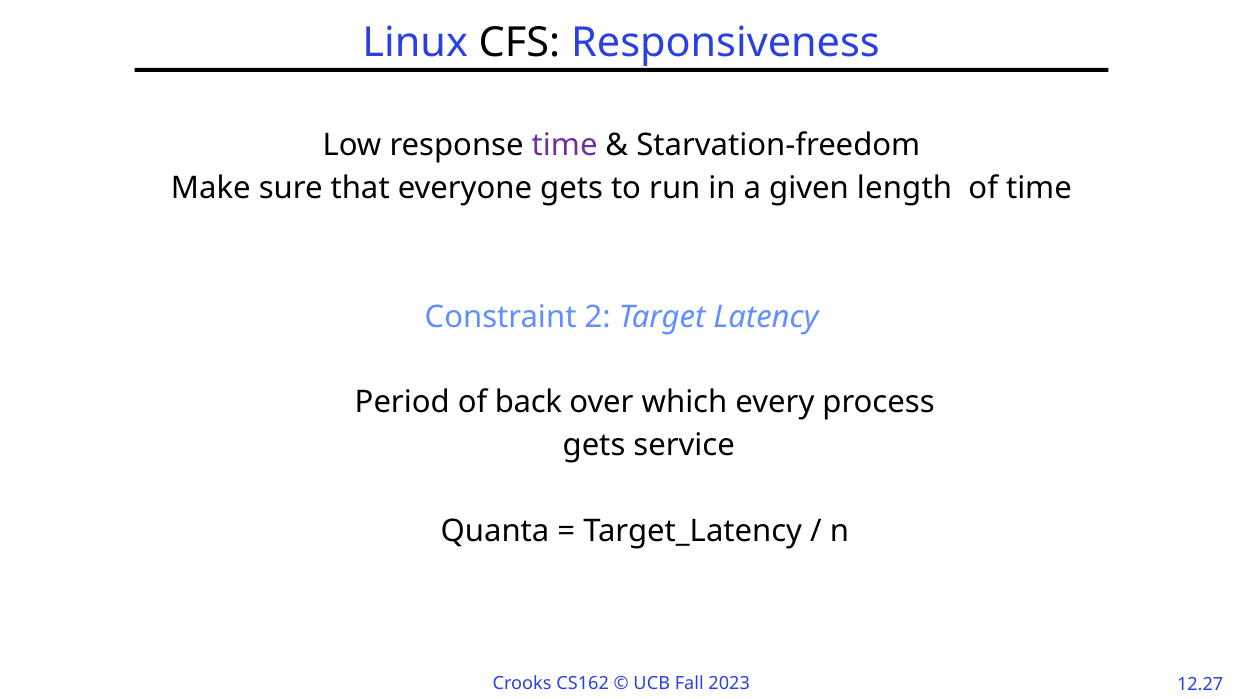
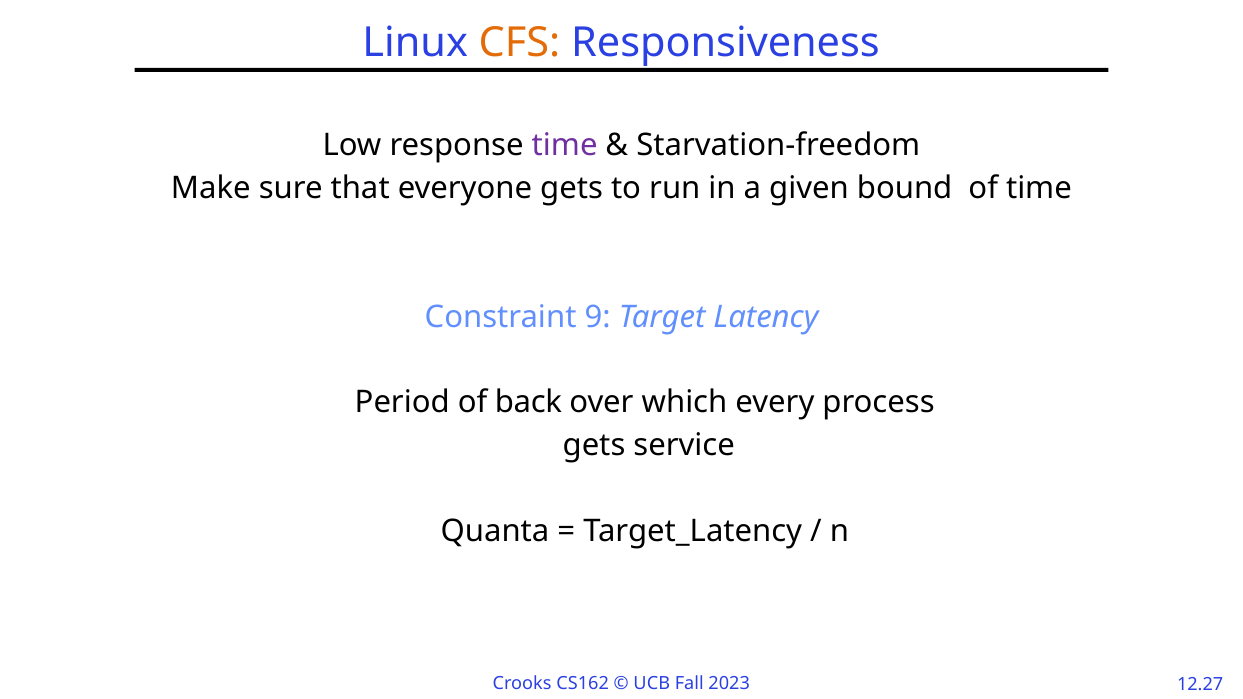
CFS colour: black -> orange
length: length -> bound
2: 2 -> 9
